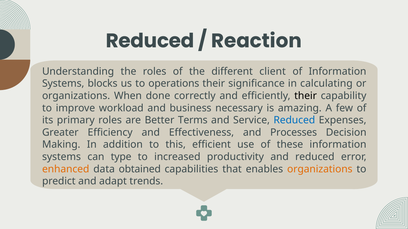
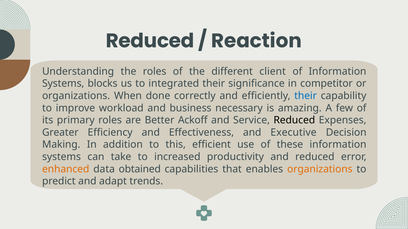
operations: operations -> integrated
calculating: calculating -> competitor
their at (306, 96) colour: black -> blue
Terms: Terms -> Ackoff
Reduced at (294, 120) colour: blue -> black
Processes: Processes -> Executive
type: type -> take
